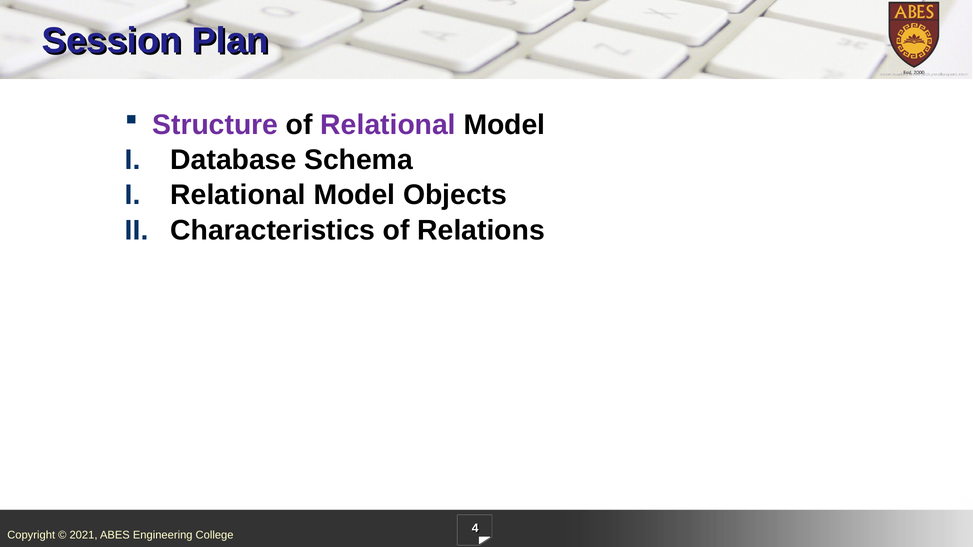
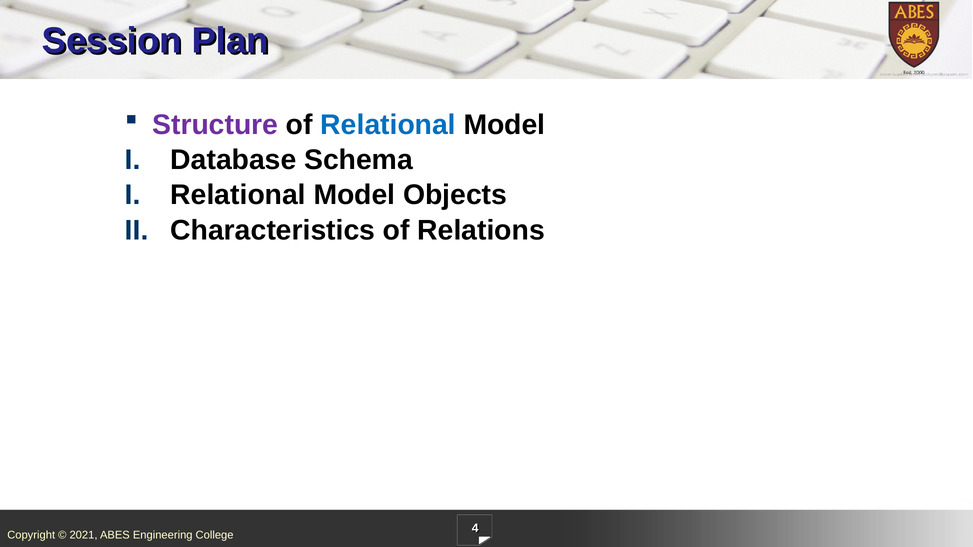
Relational at (388, 125) colour: purple -> blue
